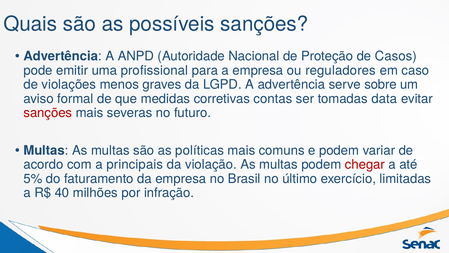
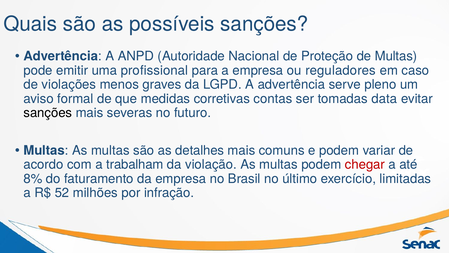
de Casos: Casos -> Multas
sobre: sobre -> pleno
sanções at (48, 113) colour: red -> black
políticas: políticas -> detalhes
principais: principais -> trabalham
5%: 5% -> 8%
40: 40 -> 52
